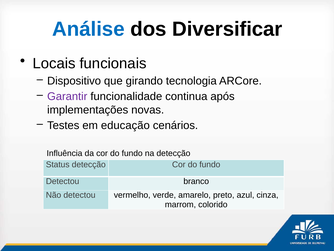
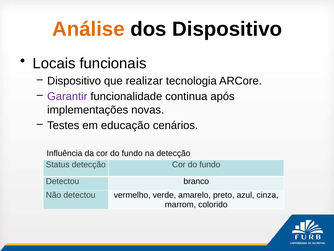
Análise colour: blue -> orange
dos Diversificar: Diversificar -> Dispositivo
girando: girando -> realizar
